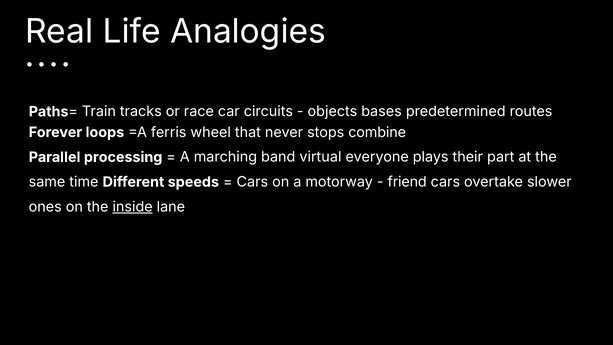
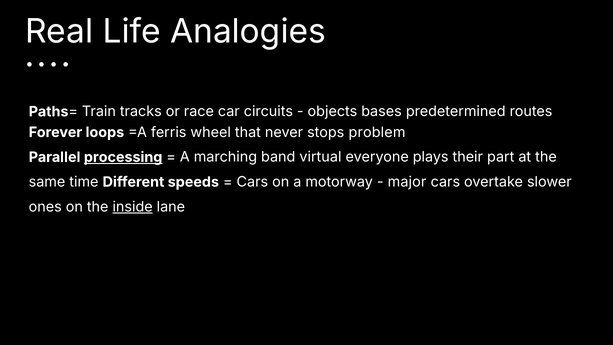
combine: combine -> problem
processing underline: none -> present
friend: friend -> major
